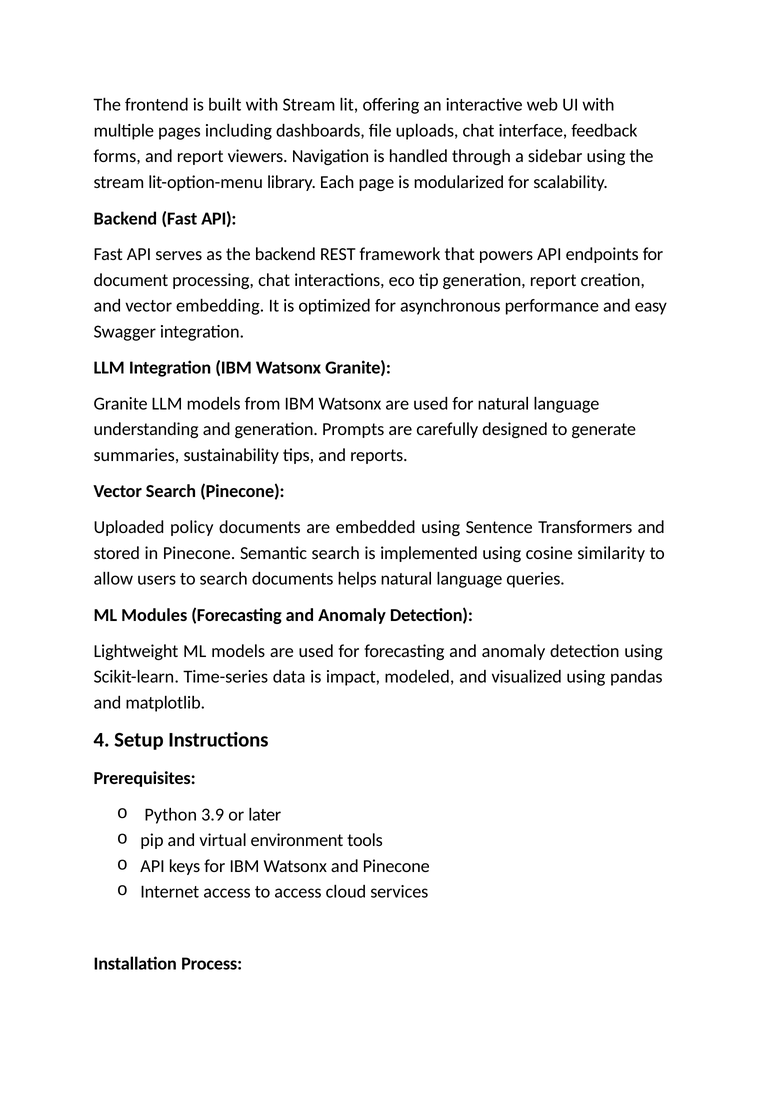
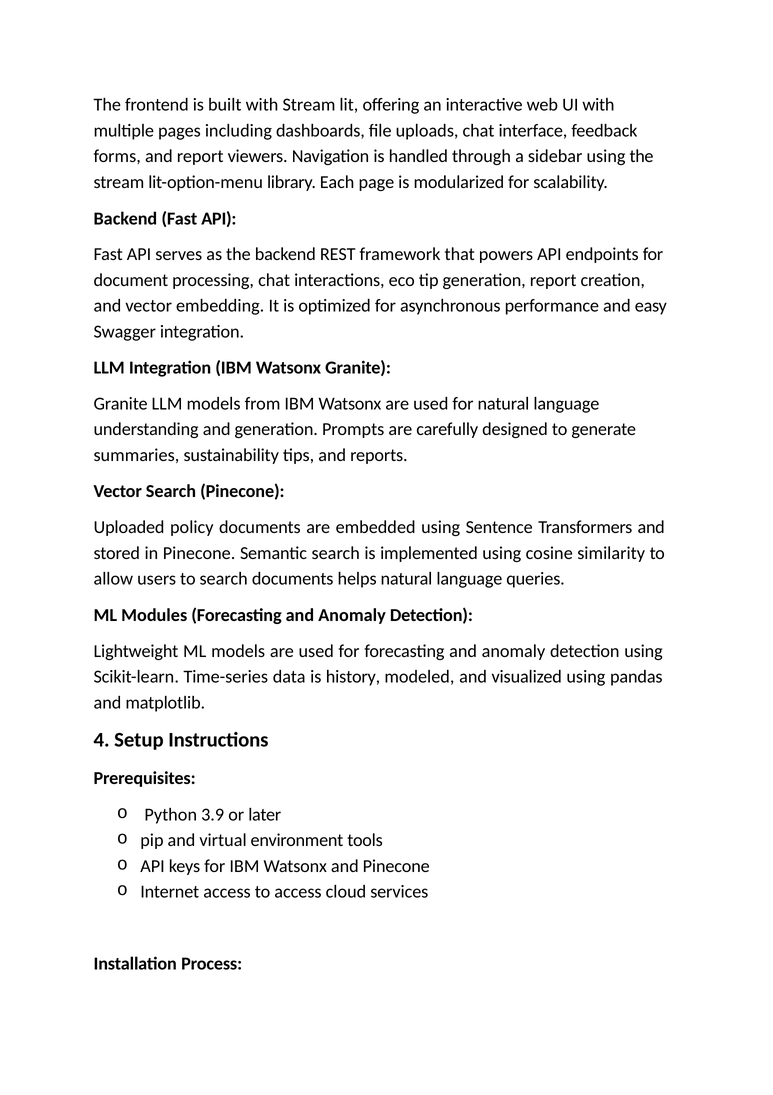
impact: impact -> history
